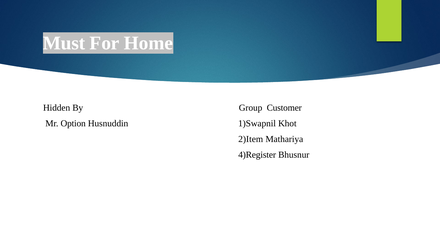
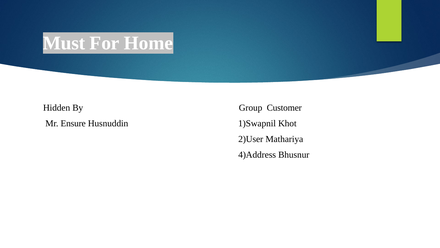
Option: Option -> Ensure
2)Item: 2)Item -> 2)User
4)Register: 4)Register -> 4)Address
